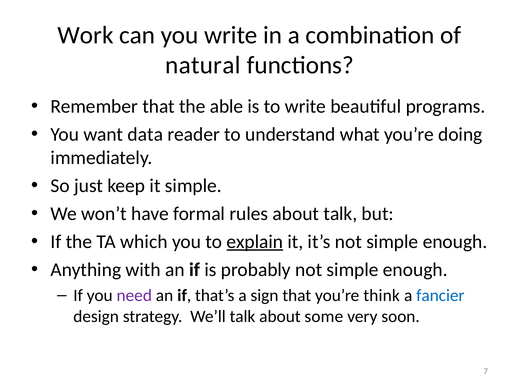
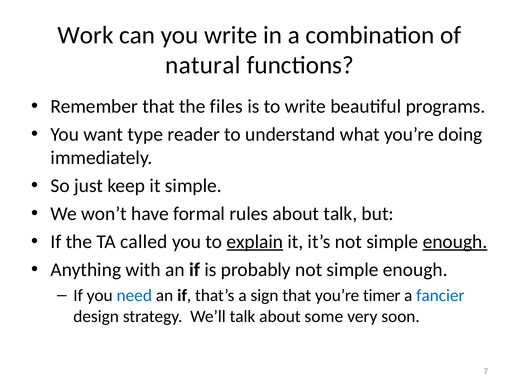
able: able -> files
data: data -> type
which: which -> called
enough at (455, 242) underline: none -> present
need colour: purple -> blue
think: think -> timer
